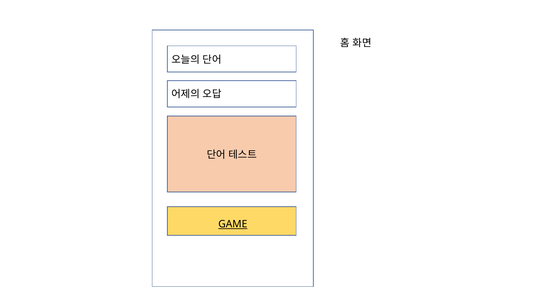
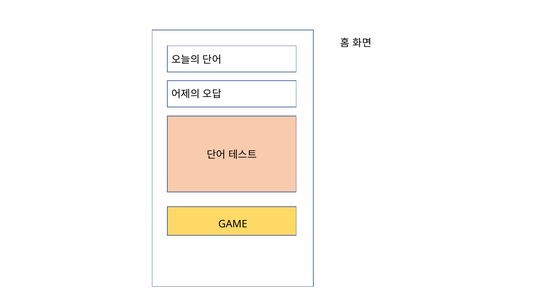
GAME underline: present -> none
